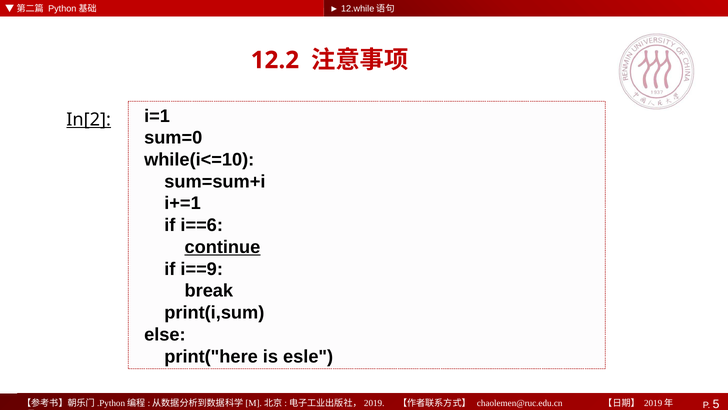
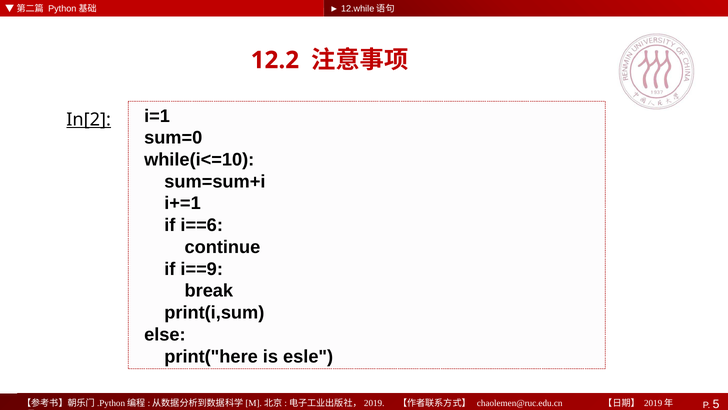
continue underline: present -> none
